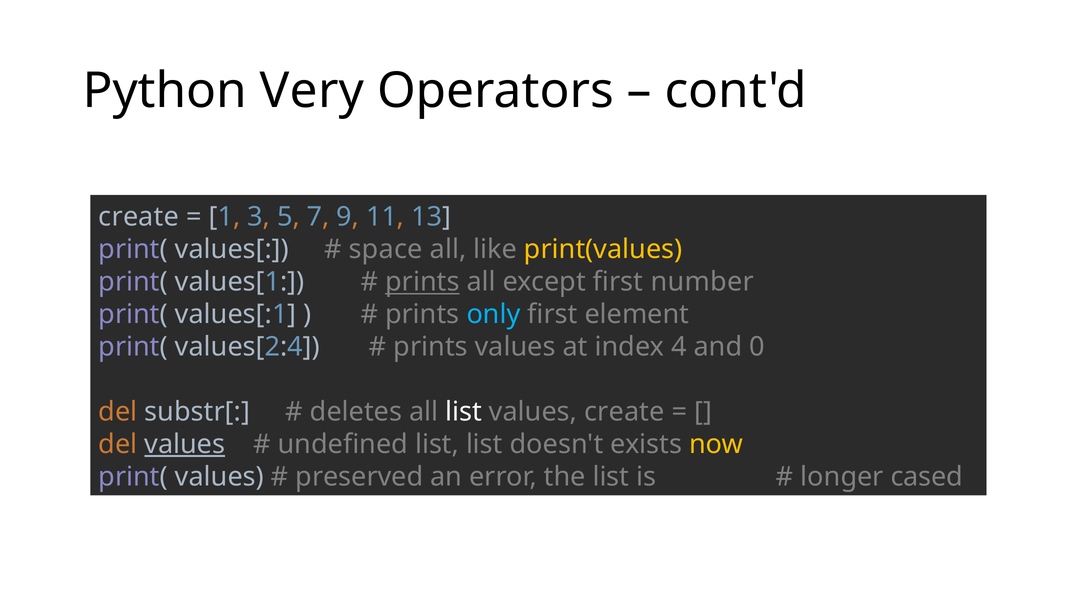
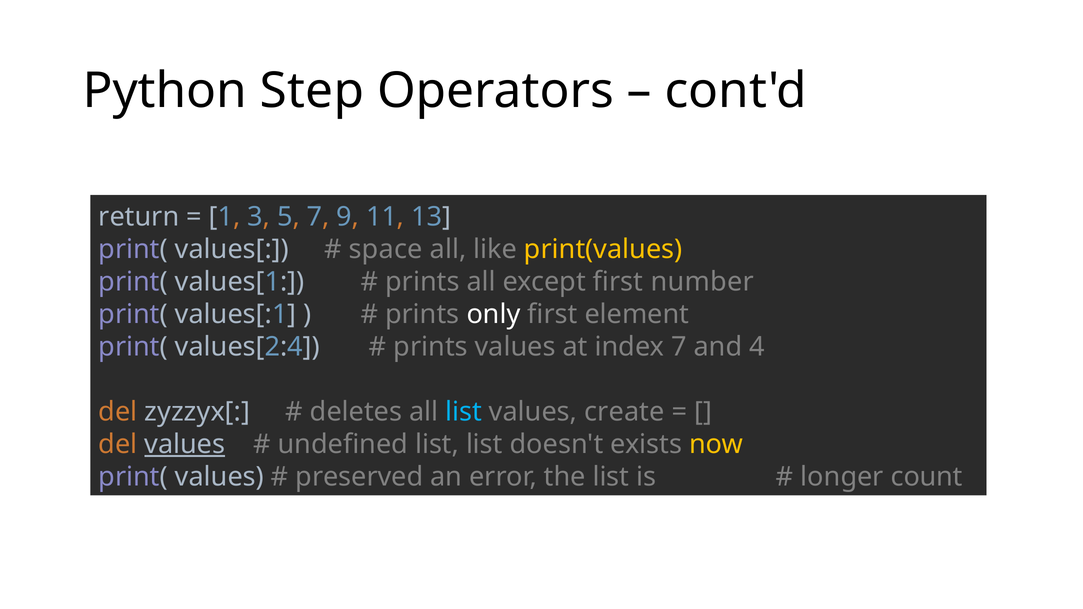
Very: Very -> Step
create at (139, 217): create -> return
prints at (422, 282) underline: present -> none
only colour: light blue -> white
index 4: 4 -> 7
0: 0 -> 4
substr[: substr[ -> zyzzyx[
list at (464, 412) colour: white -> light blue
cased: cased -> count
